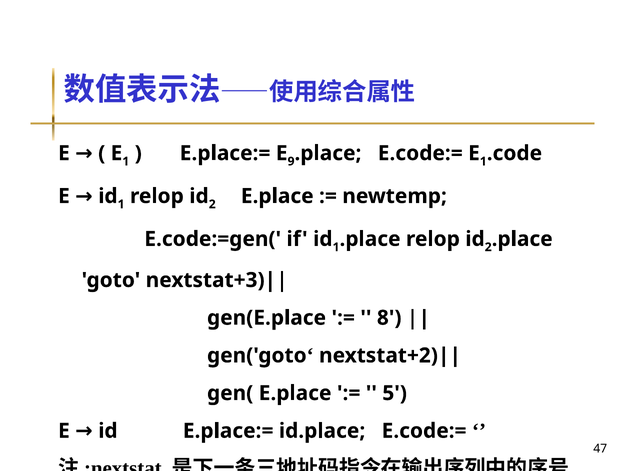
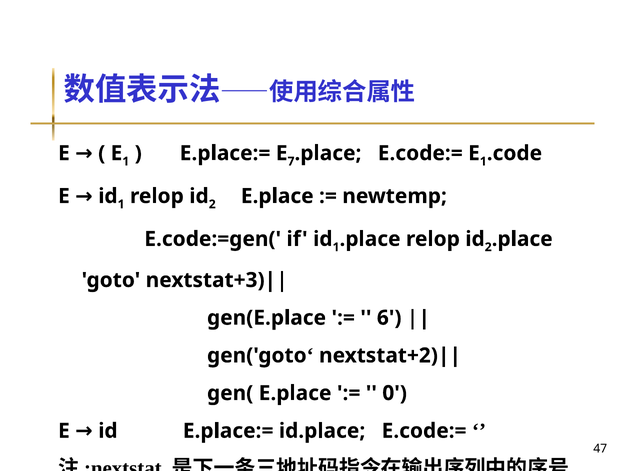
9: 9 -> 7
8: 8 -> 6
5: 5 -> 0
